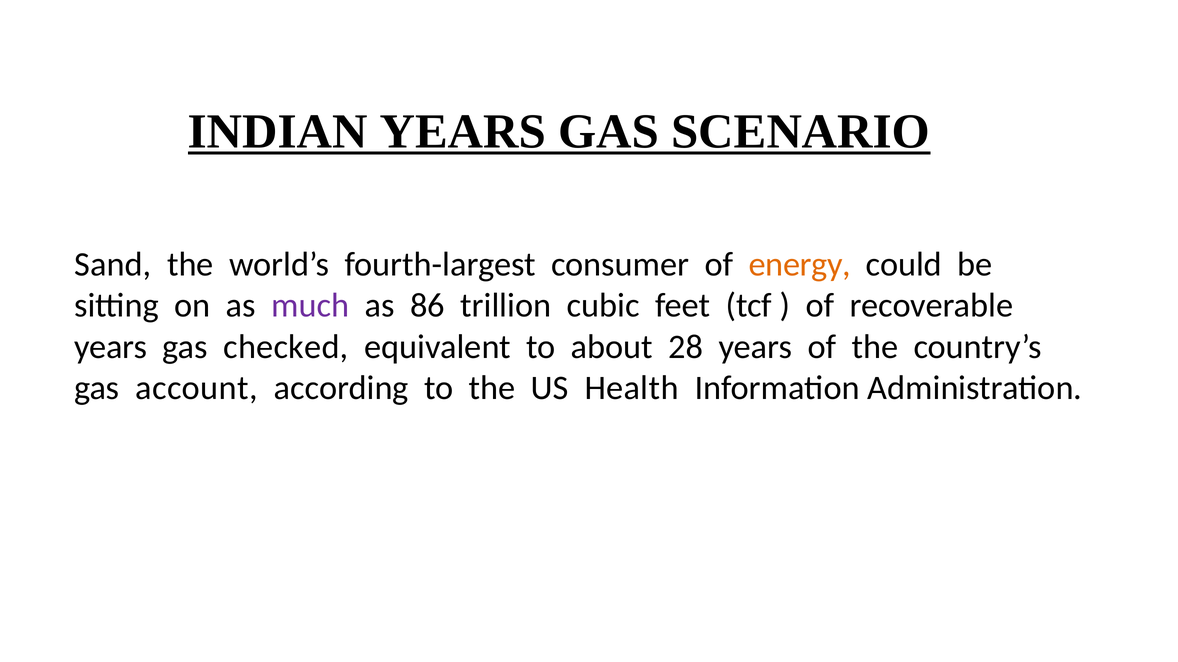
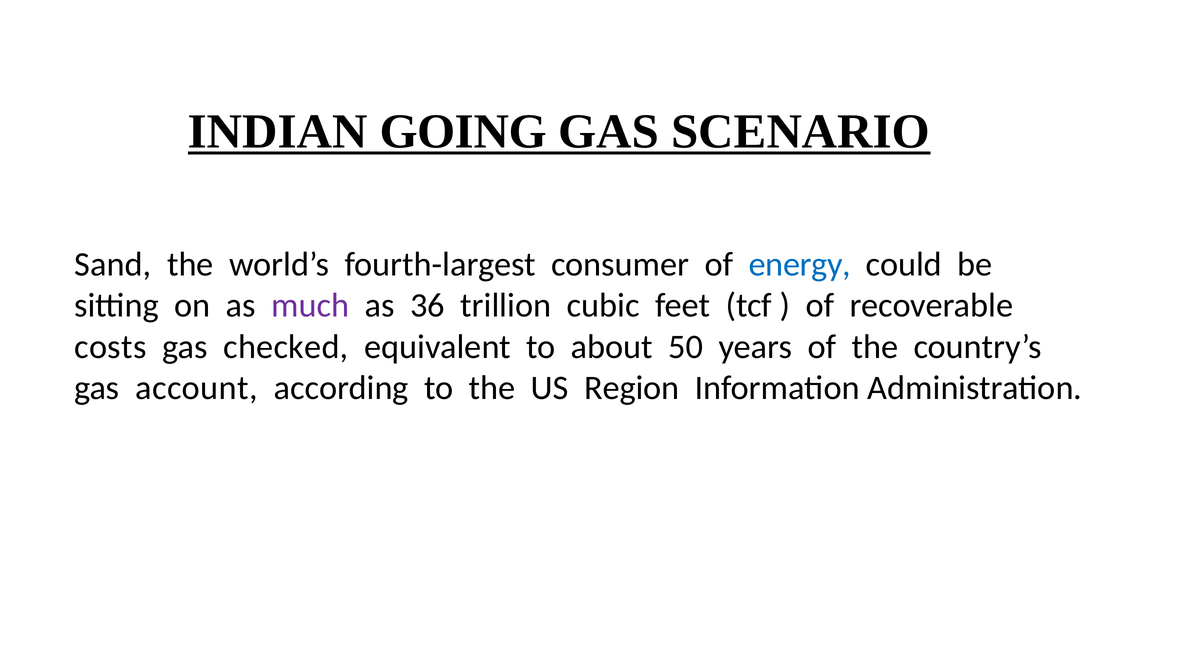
INDIAN YEARS: YEARS -> GOING
energy colour: orange -> blue
86: 86 -> 36
years at (111, 347): years -> costs
28: 28 -> 50
Health: Health -> Region
